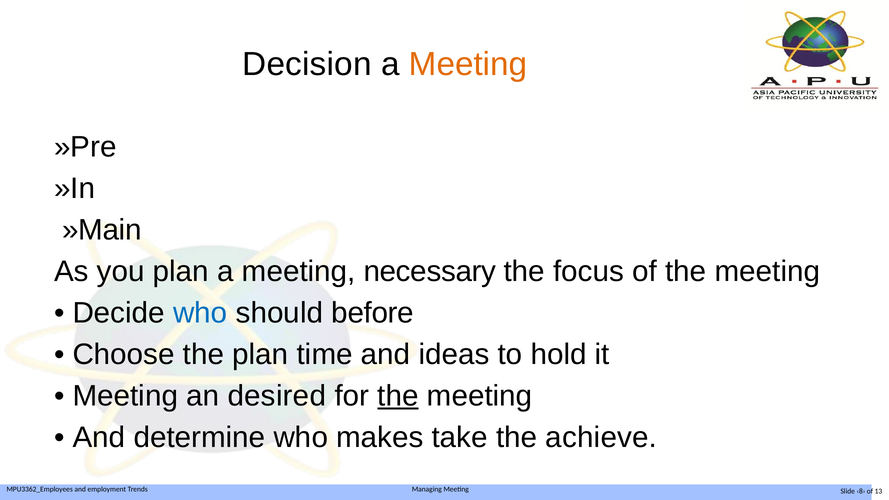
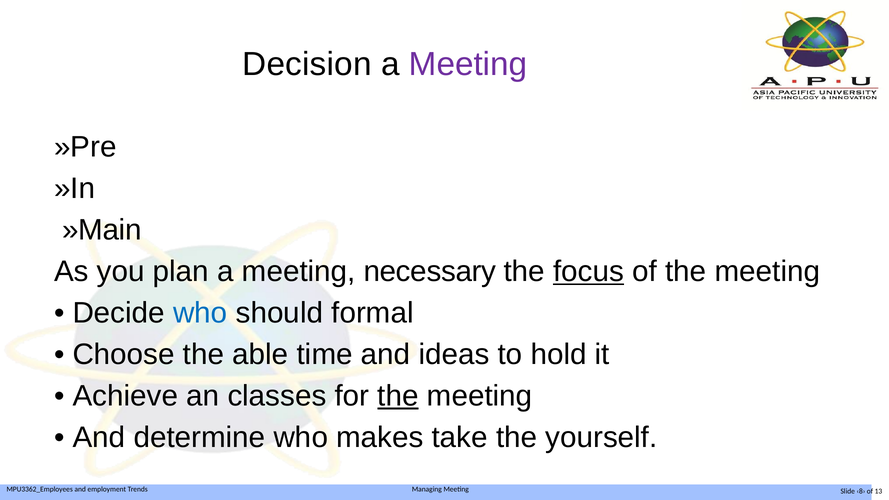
Meeting at (468, 64) colour: orange -> purple
focus underline: none -> present
before: before -> formal
the plan: plan -> able
Meeting at (125, 396): Meeting -> Achieve
desired: desired -> classes
achieve: achieve -> yourself
